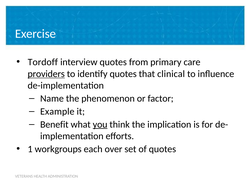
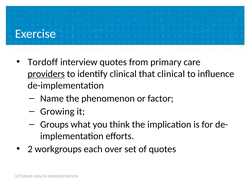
identify quotes: quotes -> clinical
Example: Example -> Growing
Benefit: Benefit -> Groups
you underline: present -> none
1: 1 -> 2
